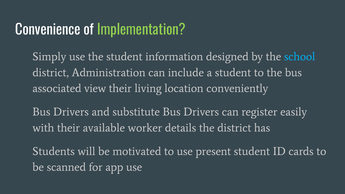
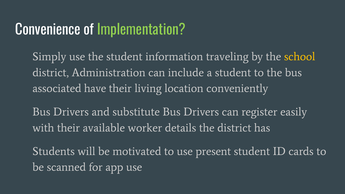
designed: designed -> traveling
school colour: light blue -> yellow
view: view -> have
